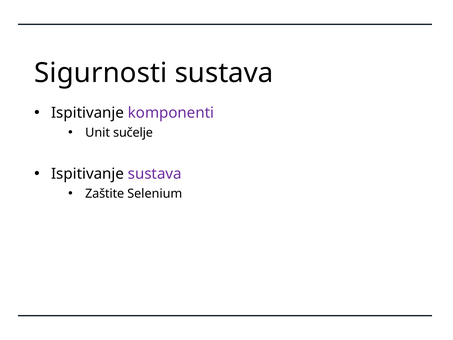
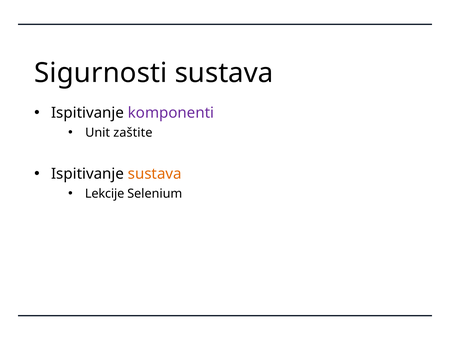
sučelje: sučelje -> zaštite
sustava at (155, 174) colour: purple -> orange
Zaštite: Zaštite -> Lekcije
